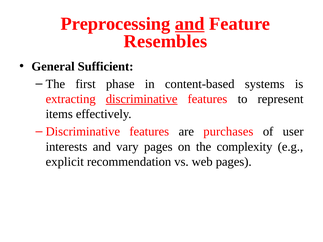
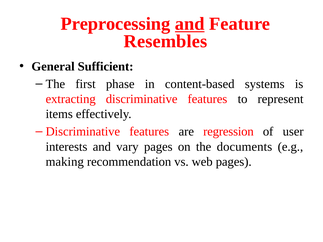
discriminative at (142, 99) underline: present -> none
purchases: purchases -> regression
complexity: complexity -> documents
explicit: explicit -> making
